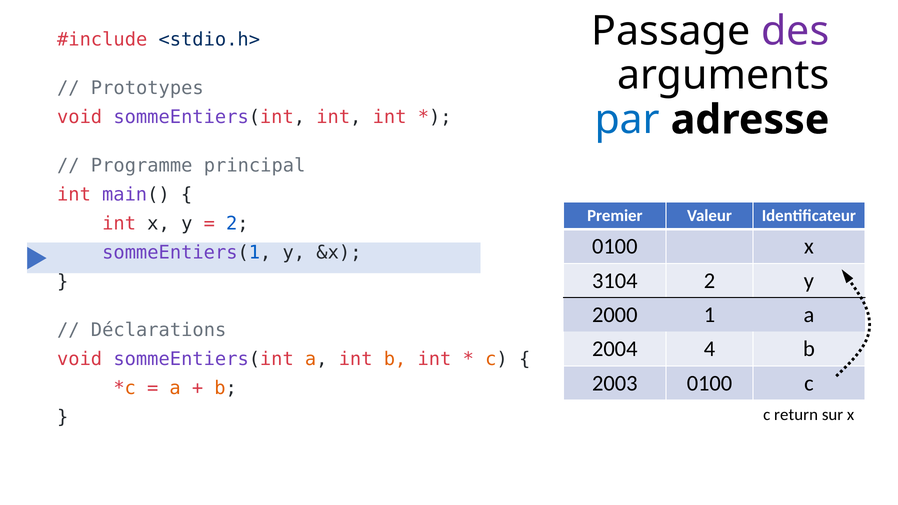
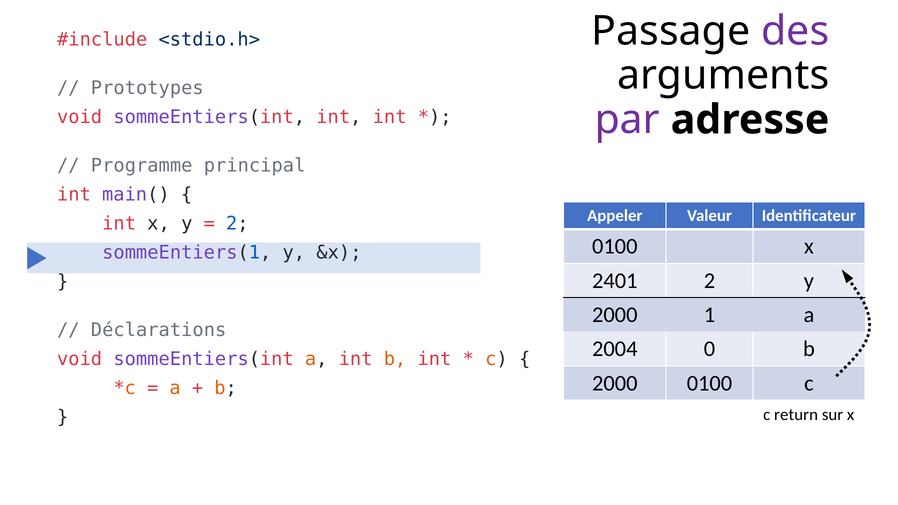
par colour: blue -> purple
Premier: Premier -> Appeler
3104: 3104 -> 2401
4: 4 -> 0
2003 at (615, 383): 2003 -> 2000
